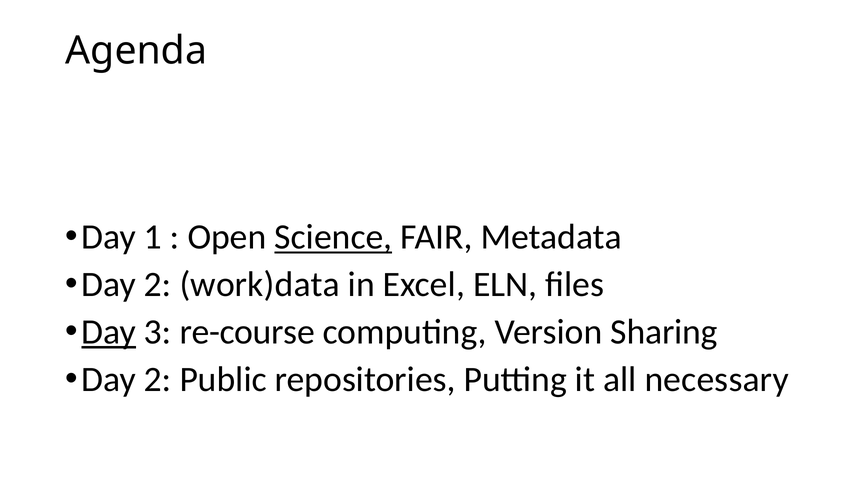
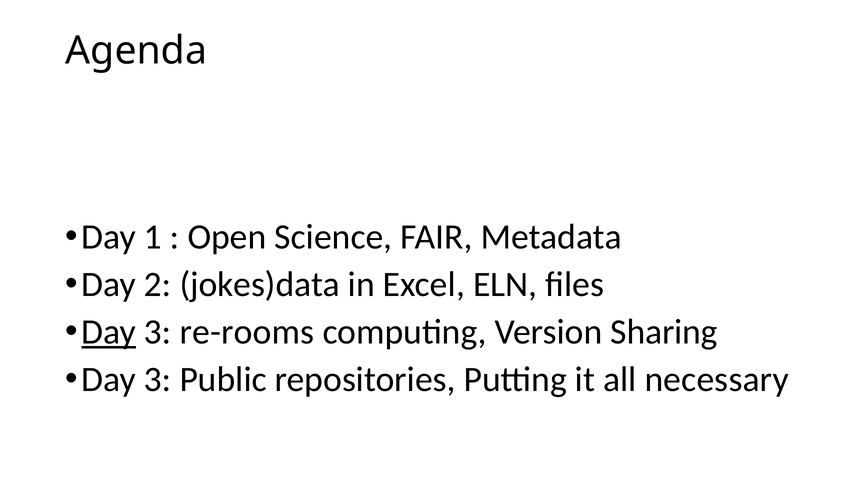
Science underline: present -> none
work)data: work)data -> jokes)data
re-course: re-course -> re-rooms
2 at (158, 380): 2 -> 3
